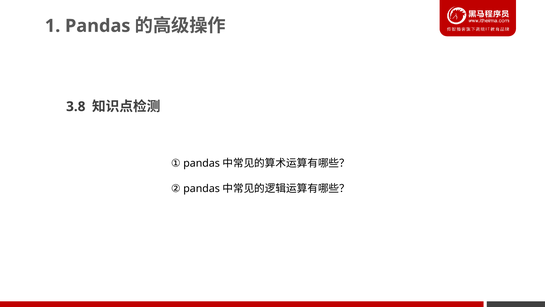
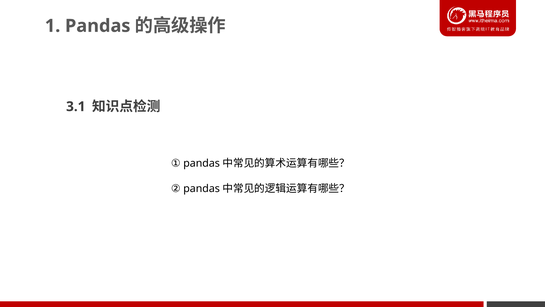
3.8: 3.8 -> 3.1
